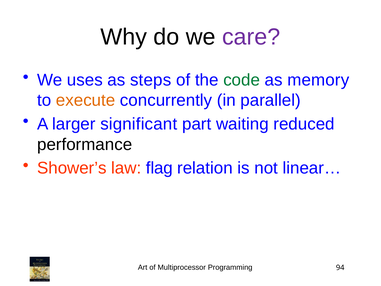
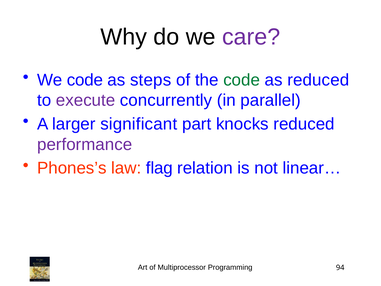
We uses: uses -> code
as memory: memory -> reduced
execute colour: orange -> purple
waiting: waiting -> knocks
performance colour: black -> purple
Shower’s: Shower’s -> Phones’s
